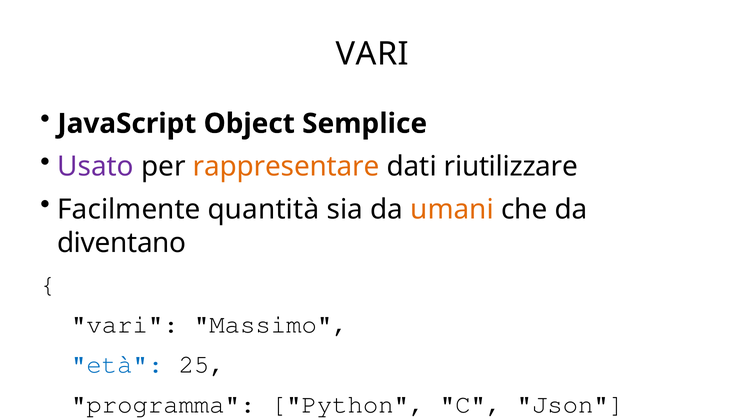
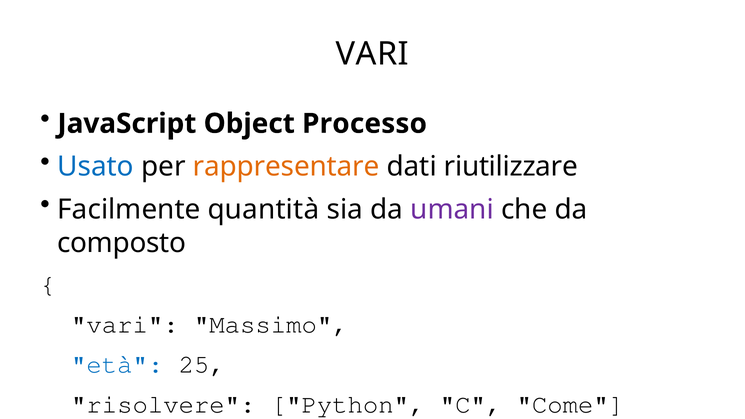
Semplice: Semplice -> Processo
Usato colour: purple -> blue
umani colour: orange -> purple
diventano: diventano -> composto
programma: programma -> risolvere
Json: Json -> Come
